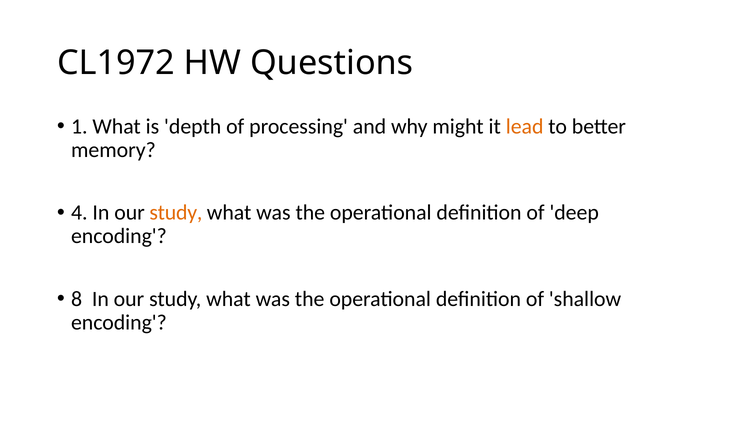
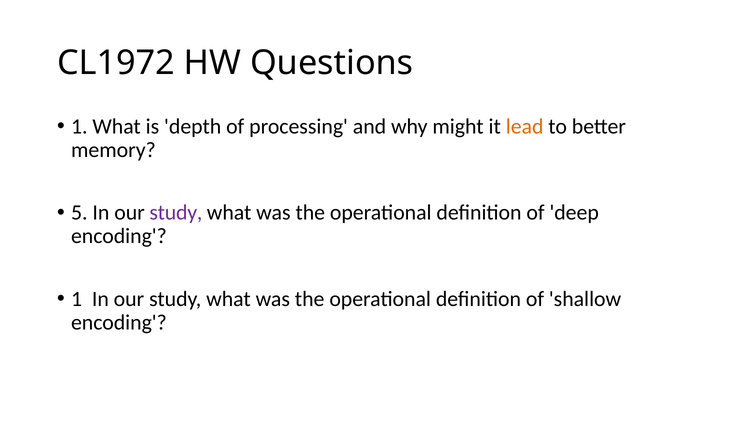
4: 4 -> 5
study at (176, 213) colour: orange -> purple
8 at (77, 299): 8 -> 1
